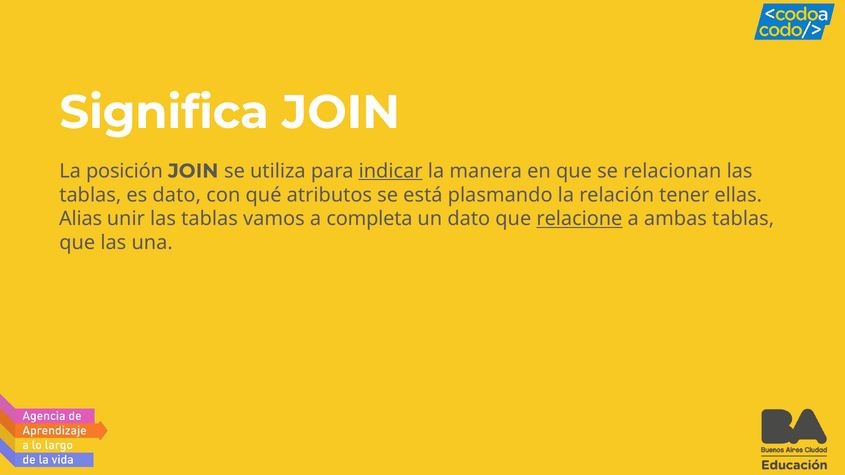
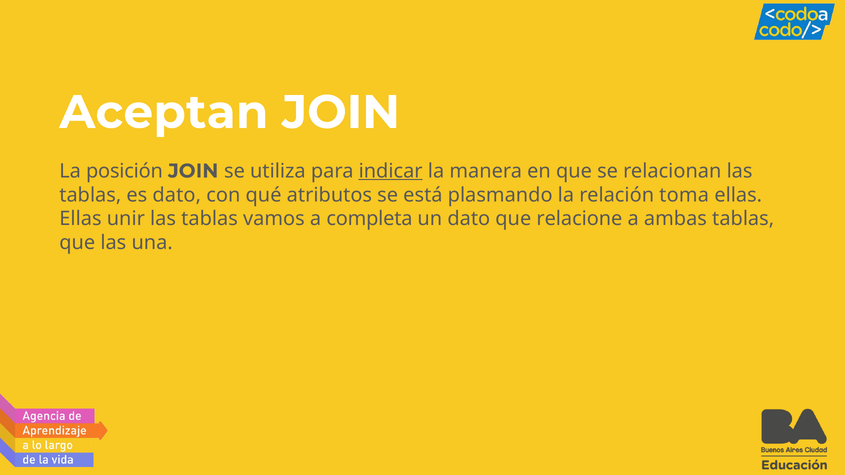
Significa: Significa -> Aceptan
tener: tener -> toma
Alias at (81, 219): Alias -> Ellas
relacione underline: present -> none
